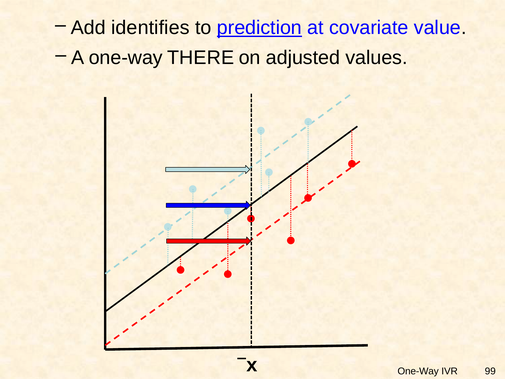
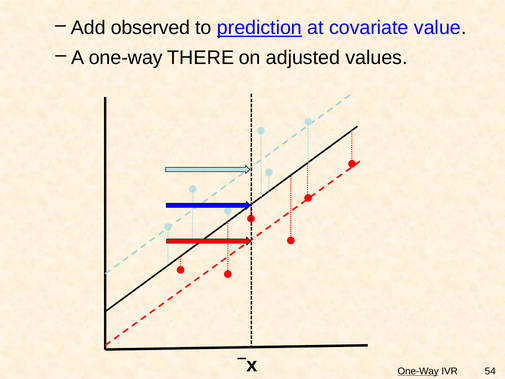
identifies: identifies -> observed
One-Way at (418, 371) underline: none -> present
99: 99 -> 54
